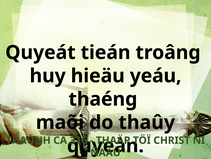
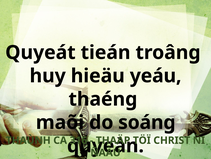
thaûy: thaûy -> soáng
